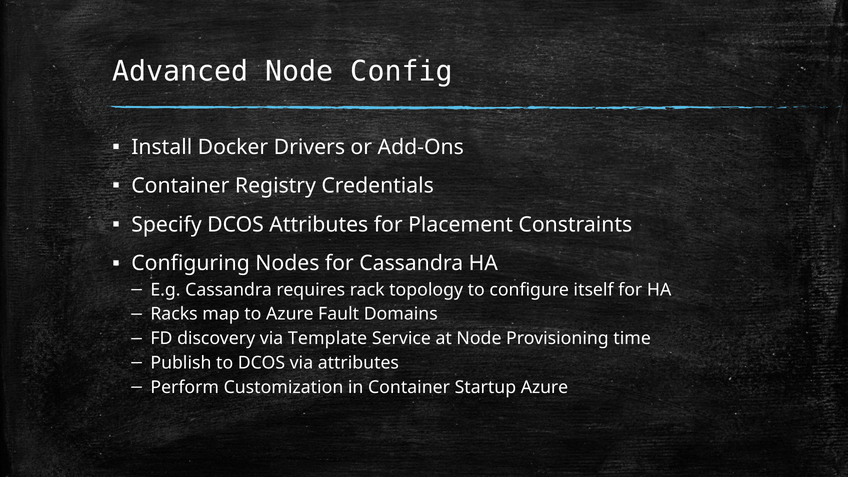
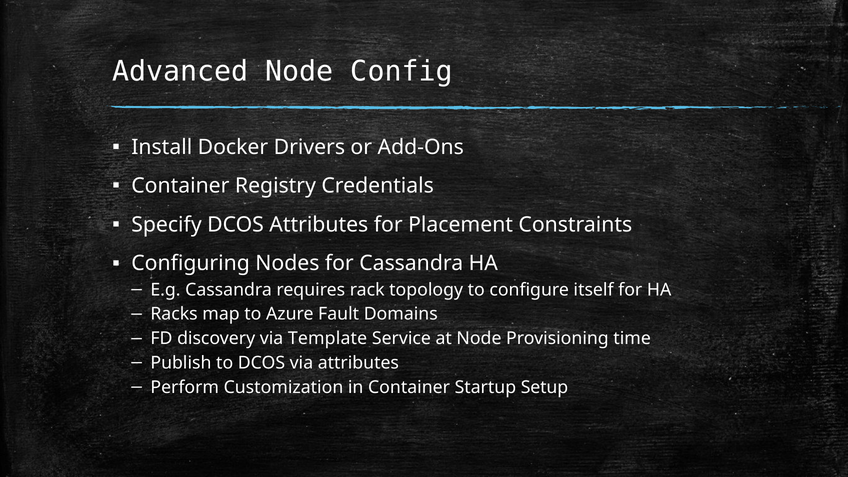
Startup Azure: Azure -> Setup
